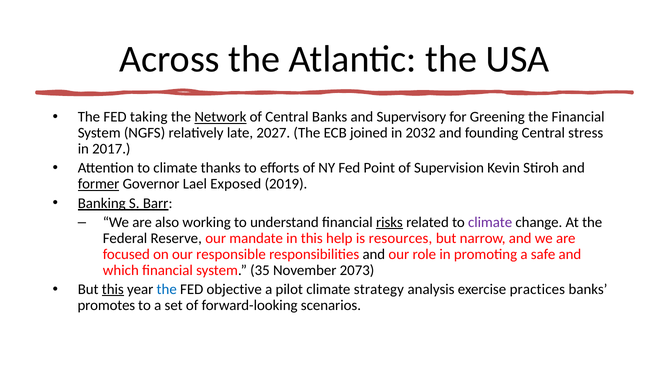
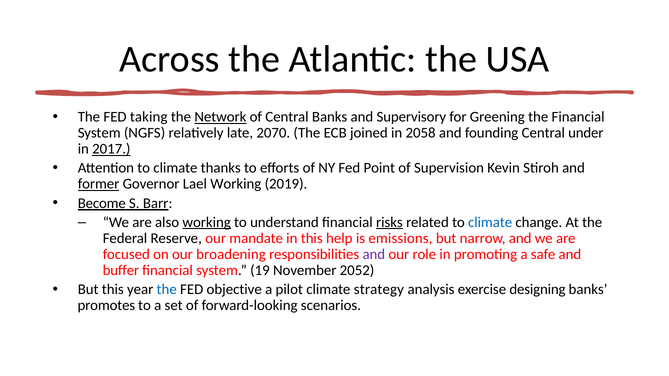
2027: 2027 -> 2070
2032: 2032 -> 2058
stress: stress -> under
2017 underline: none -> present
Lael Exposed: Exposed -> Working
Banking: Banking -> Become
working at (207, 223) underline: none -> present
climate at (490, 223) colour: purple -> blue
resources: resources -> emissions
responsible: responsible -> broadening
and at (374, 255) colour: black -> purple
which: which -> buffer
35: 35 -> 19
2073: 2073 -> 2052
this at (113, 290) underline: present -> none
practices: practices -> designing
